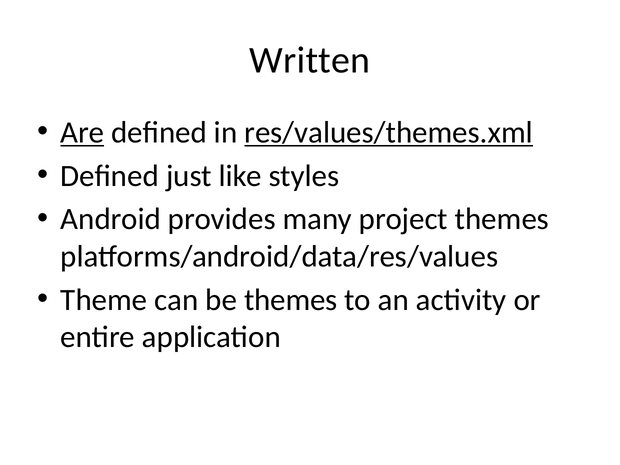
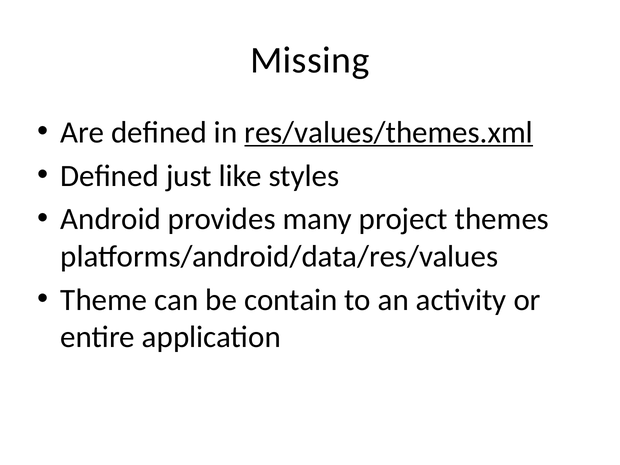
Written: Written -> Missing
Are underline: present -> none
be themes: themes -> contain
